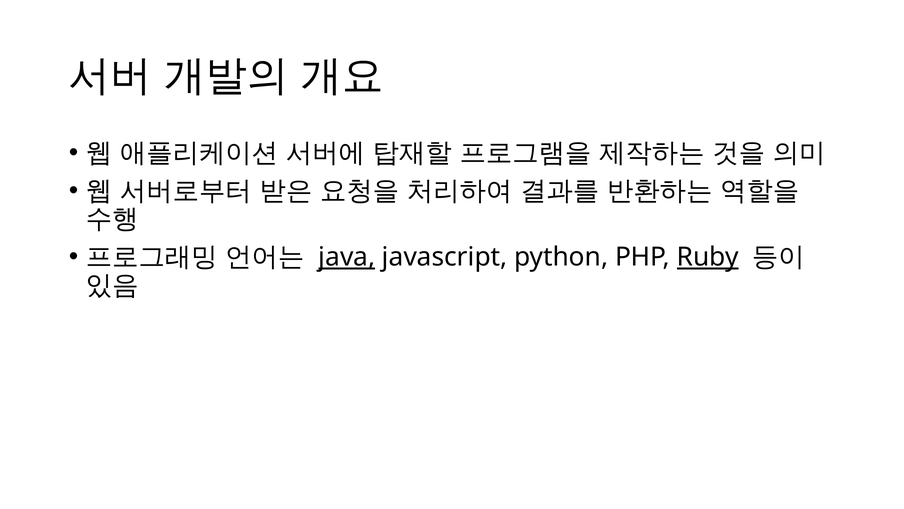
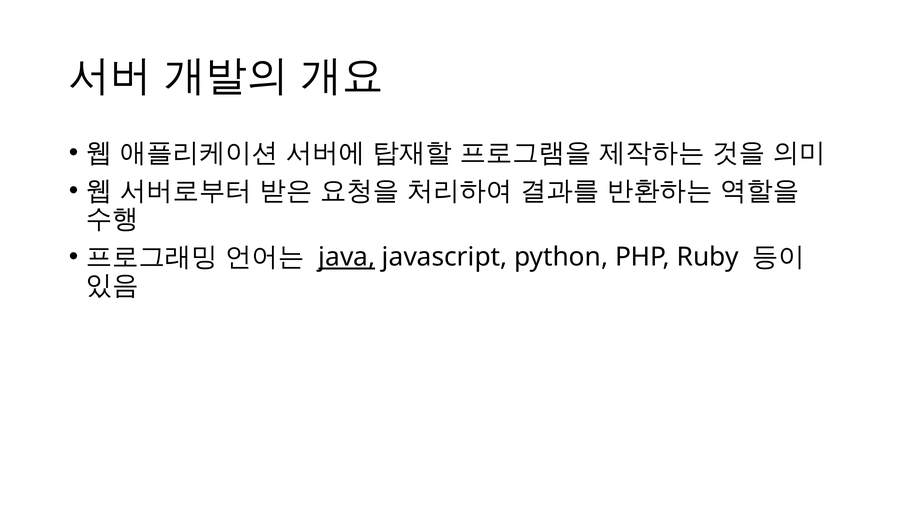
Ruby underline: present -> none
